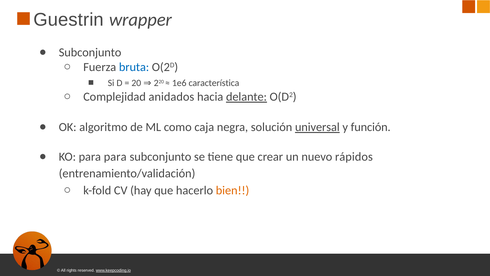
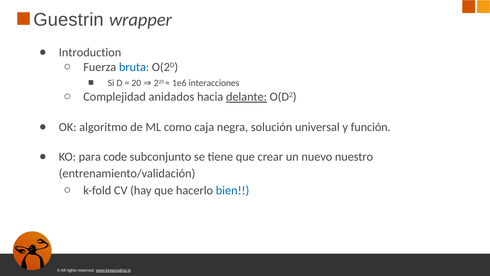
Subconjunto at (90, 52): Subconjunto -> Introduction
característica: característica -> interacciones
universal underline: present -> none
para para: para -> code
rápidos: rápidos -> nuestro
bien colour: orange -> blue
